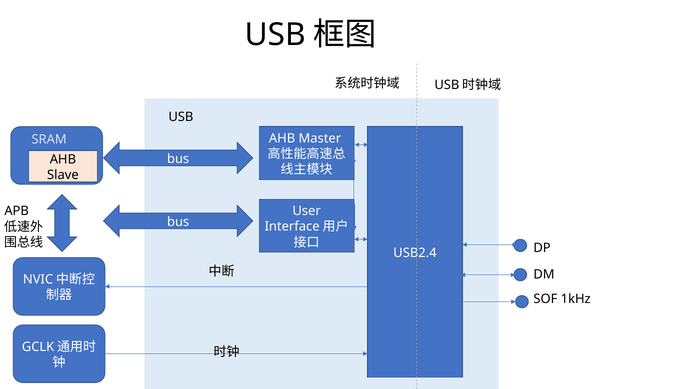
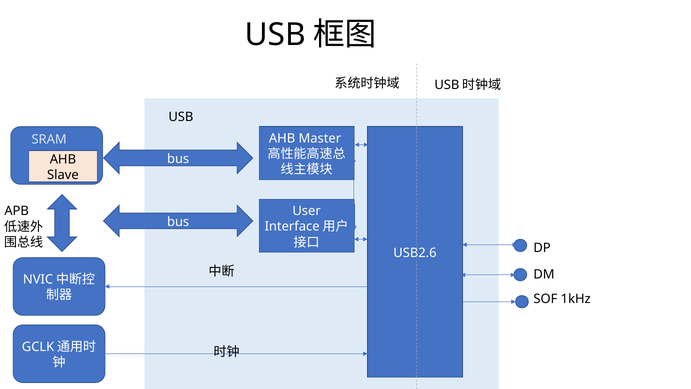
USB2.4: USB2.4 -> USB2.6
